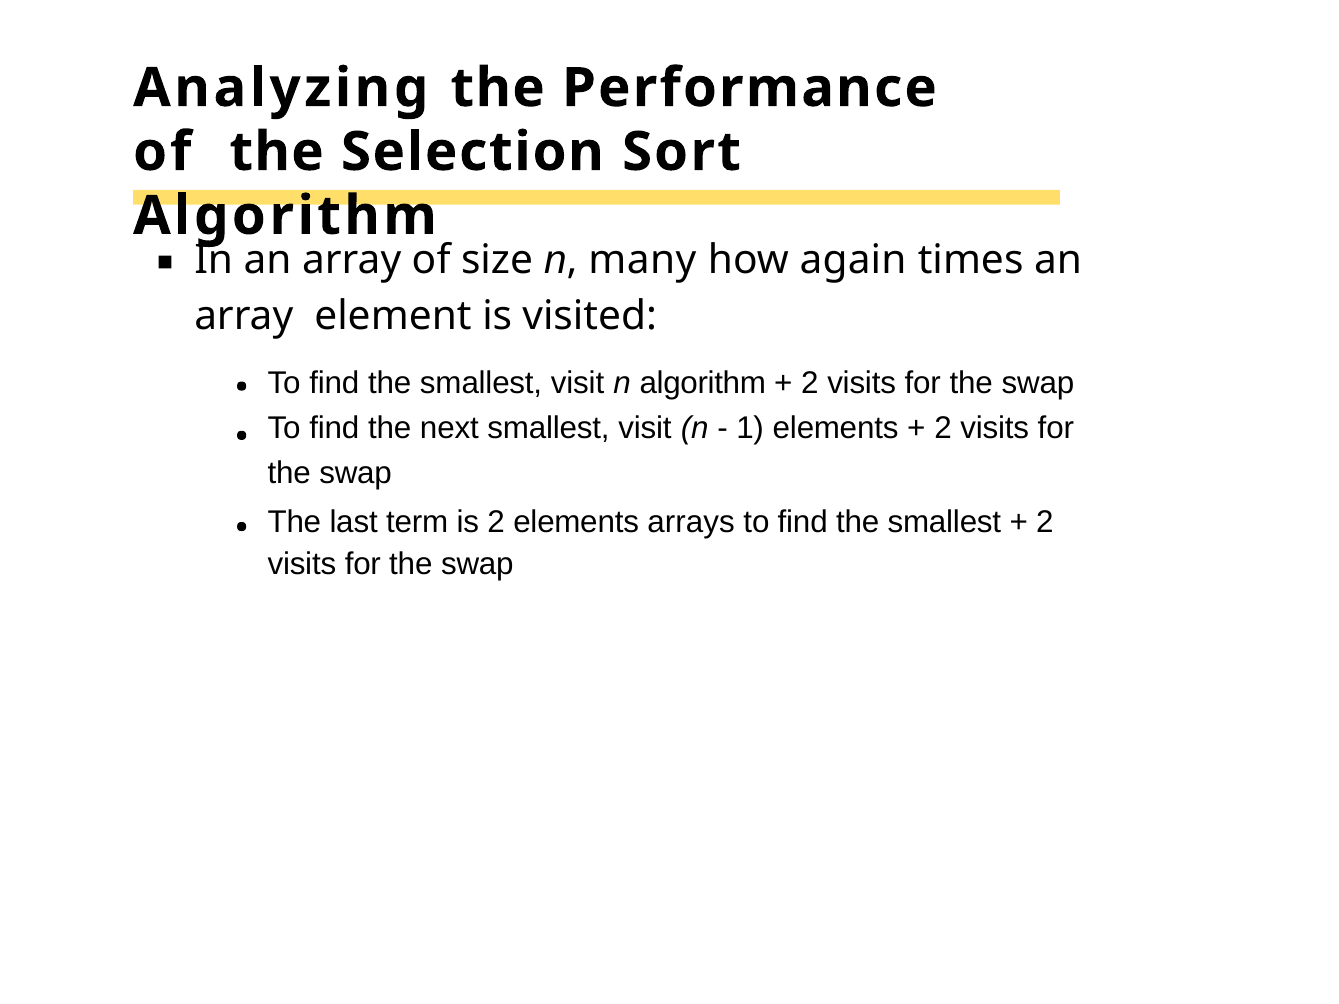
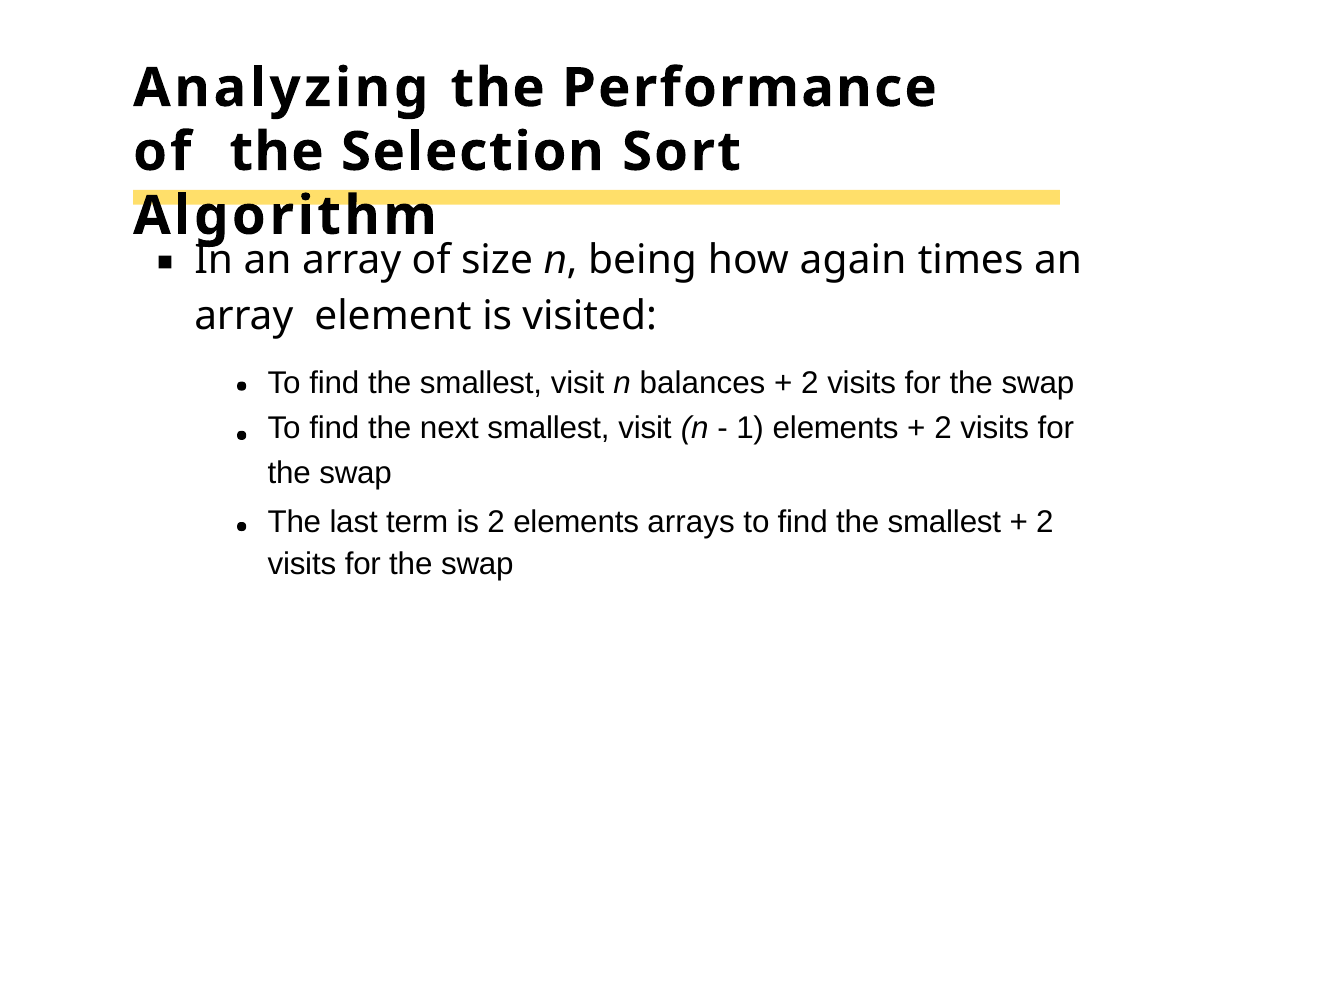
many: many -> being
n algorithm: algorithm -> balances
